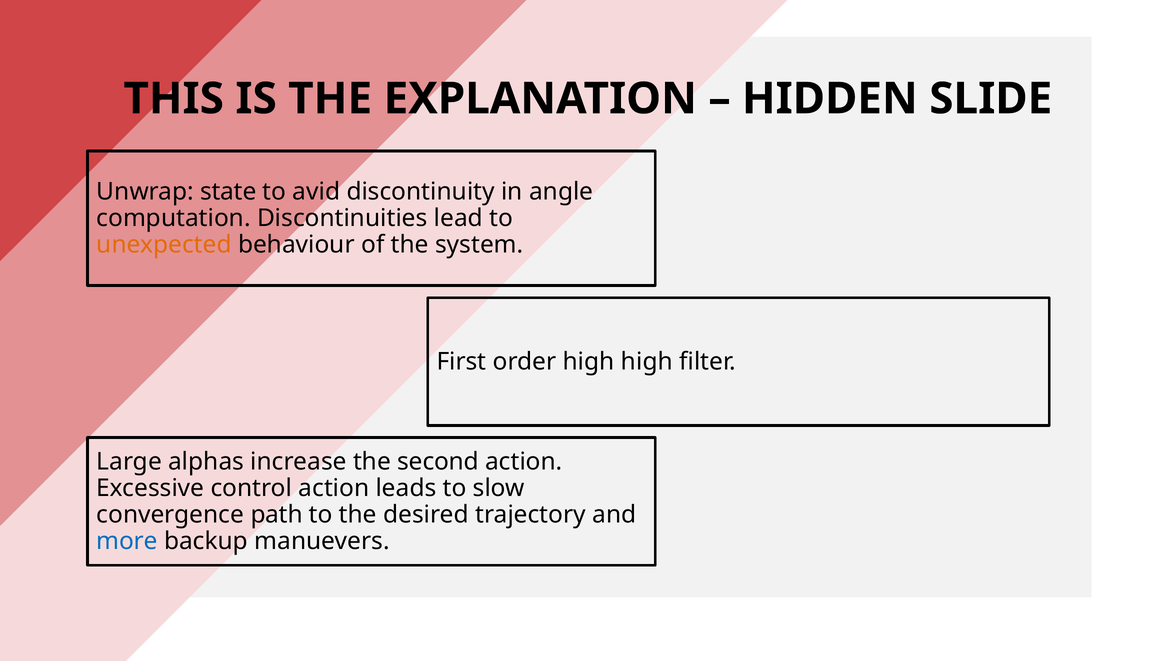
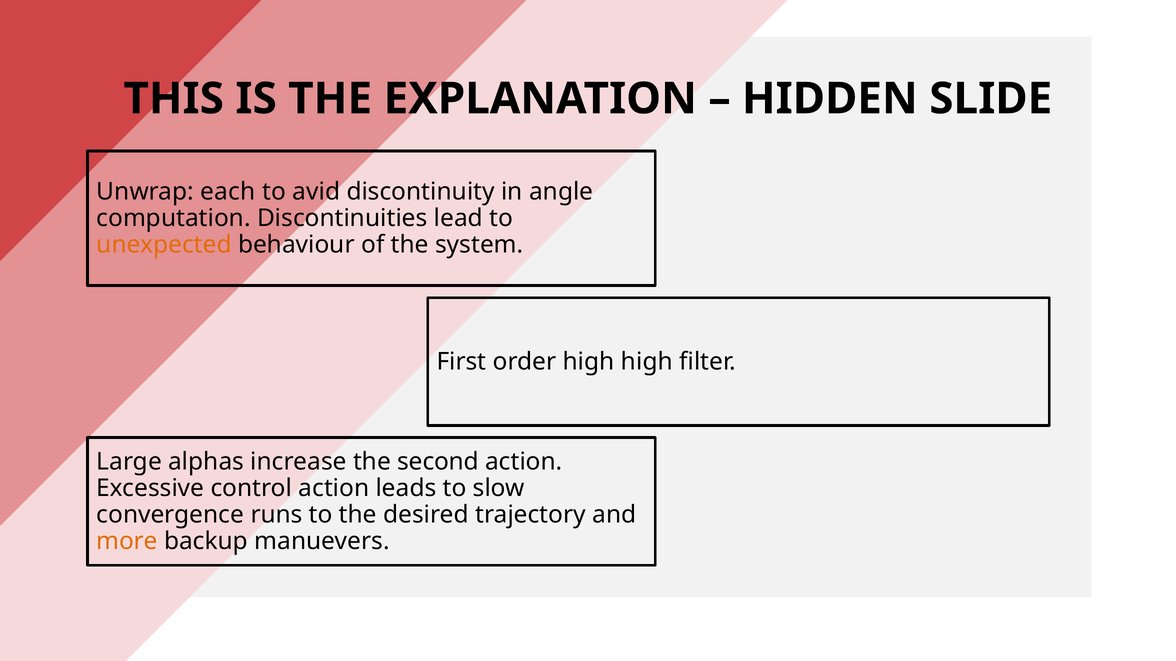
state: state -> each
path: path -> runs
more colour: blue -> orange
